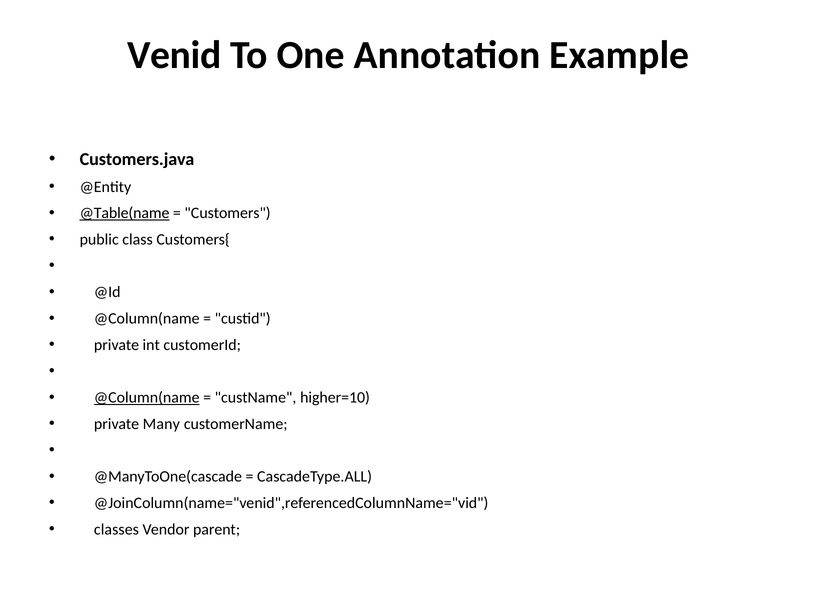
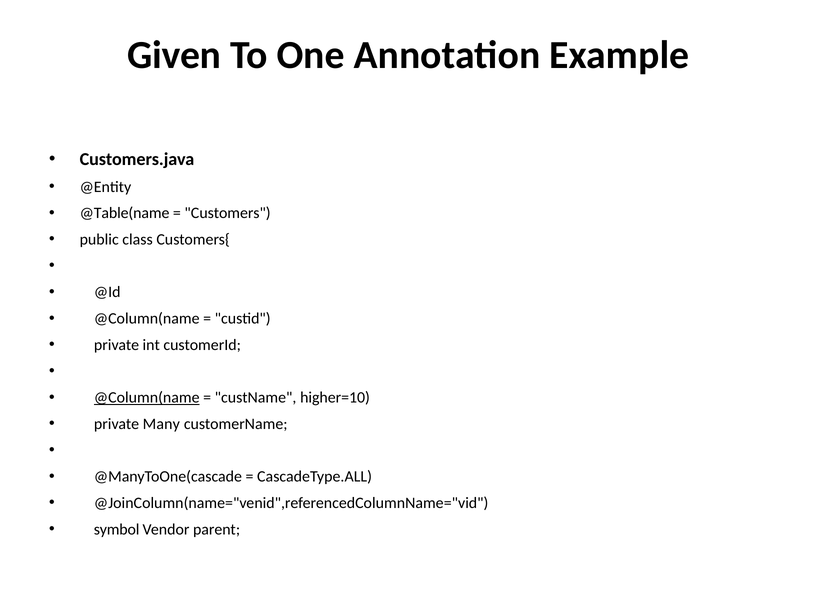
Venid: Venid -> Given
@Table(name underline: present -> none
classes: classes -> symbol
